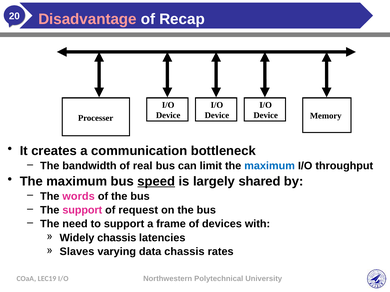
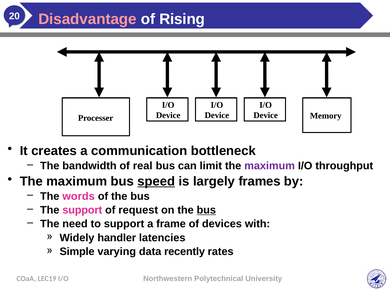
Recap: Recap -> Rising
maximum at (270, 166) colour: blue -> purple
shared: shared -> frames
bus at (206, 210) underline: none -> present
Widely chassis: chassis -> handler
Slaves: Slaves -> Simple
data chassis: chassis -> recently
